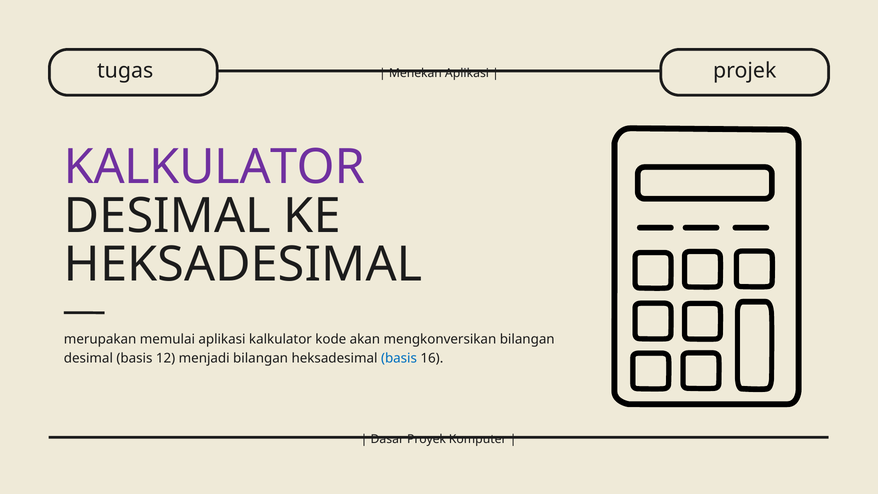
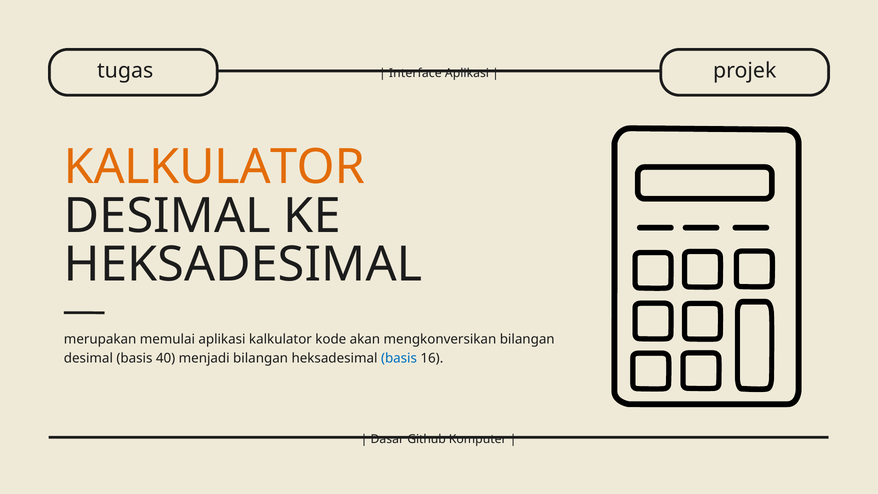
Menekan: Menekan -> Interface
KALKULATOR at (214, 167) colour: purple -> orange
12: 12 -> 40
Proyek: Proyek -> Github
